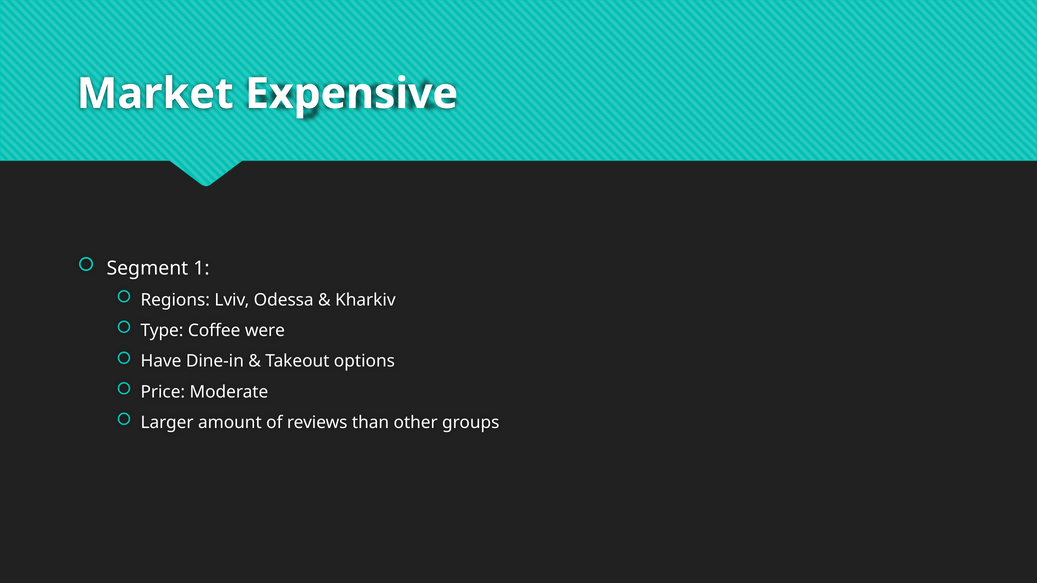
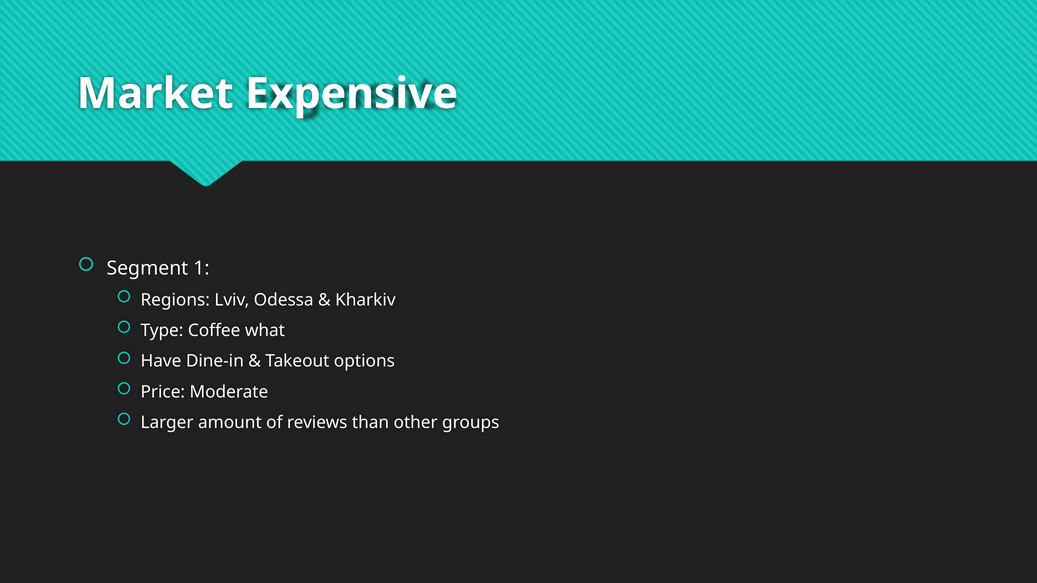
were: were -> what
